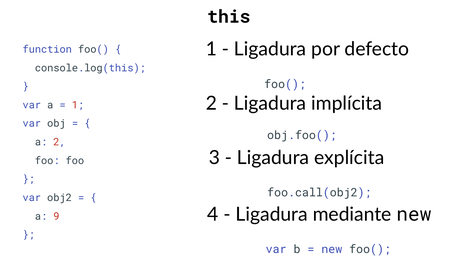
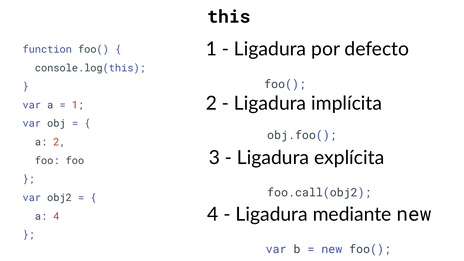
a 9: 9 -> 4
